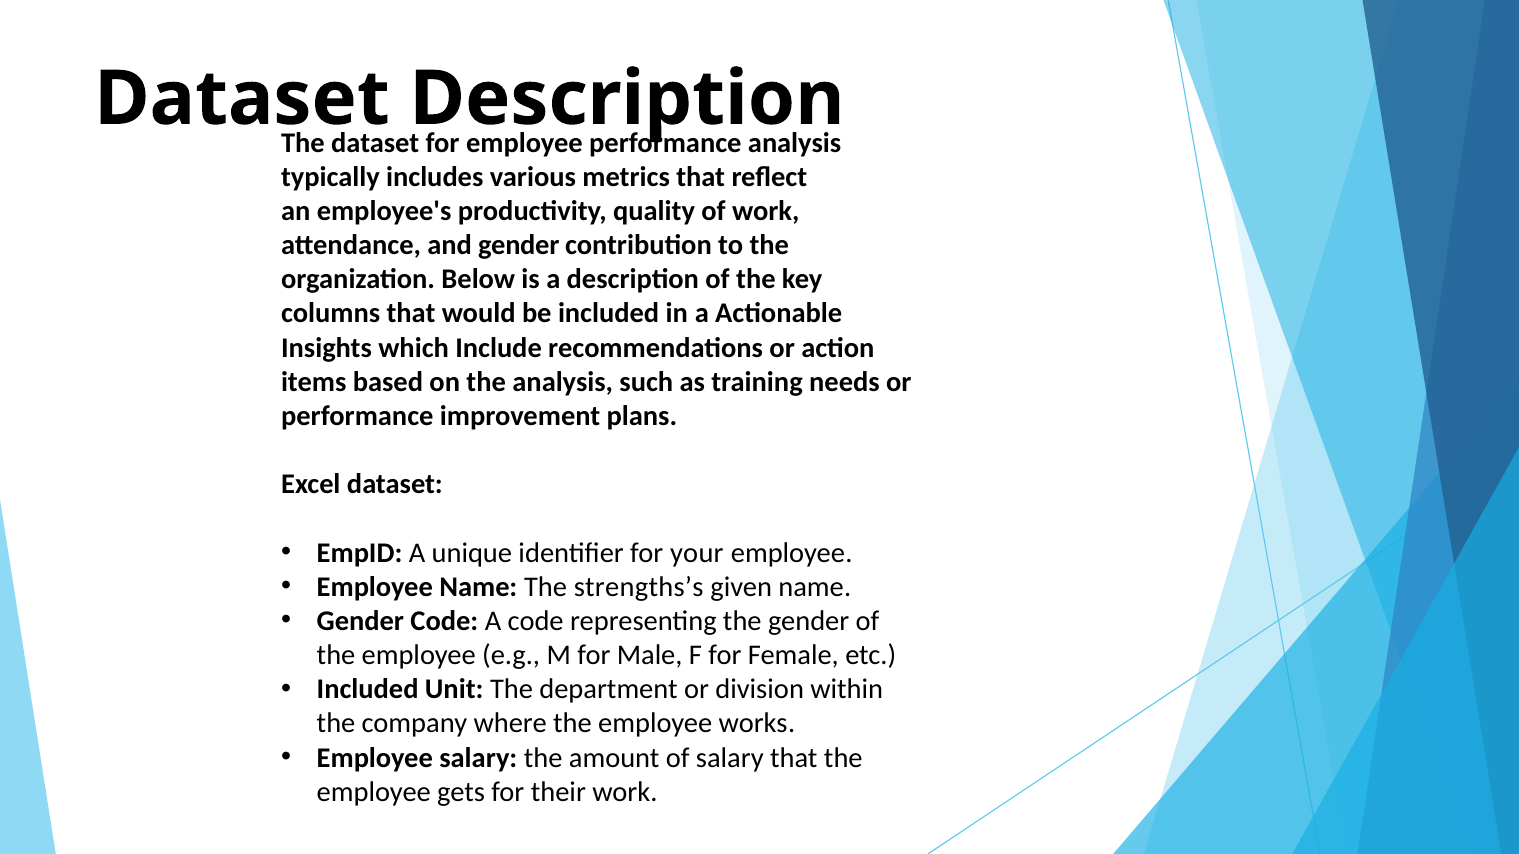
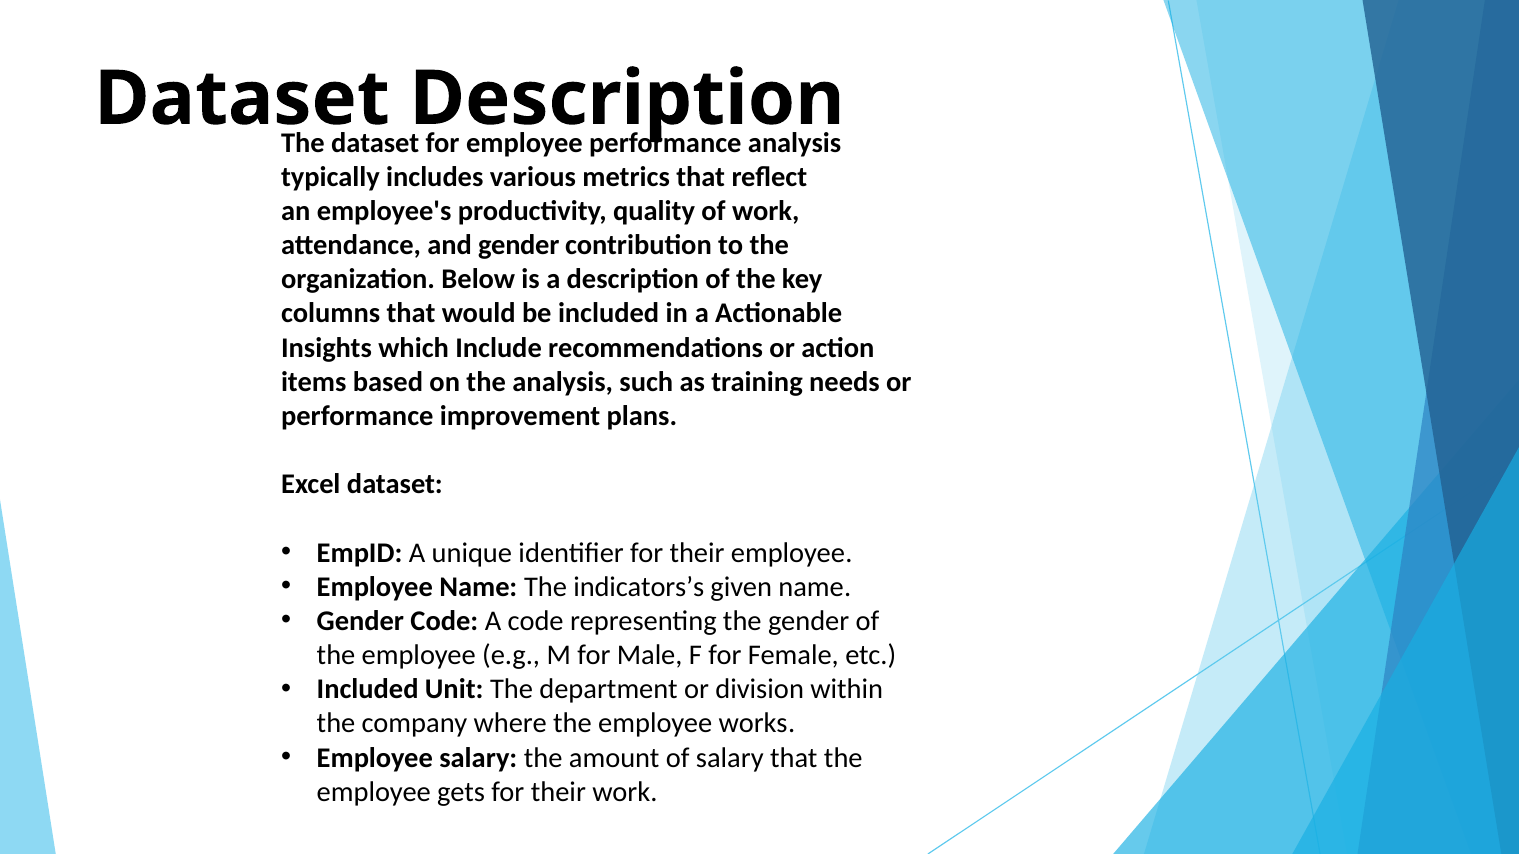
identifier for your: your -> their
strengths’s: strengths’s -> indicators’s
